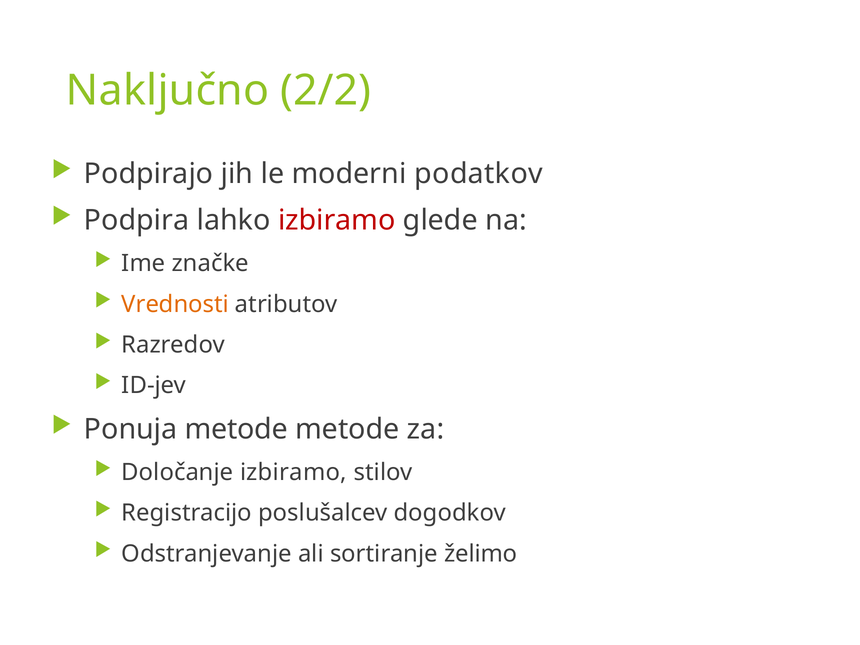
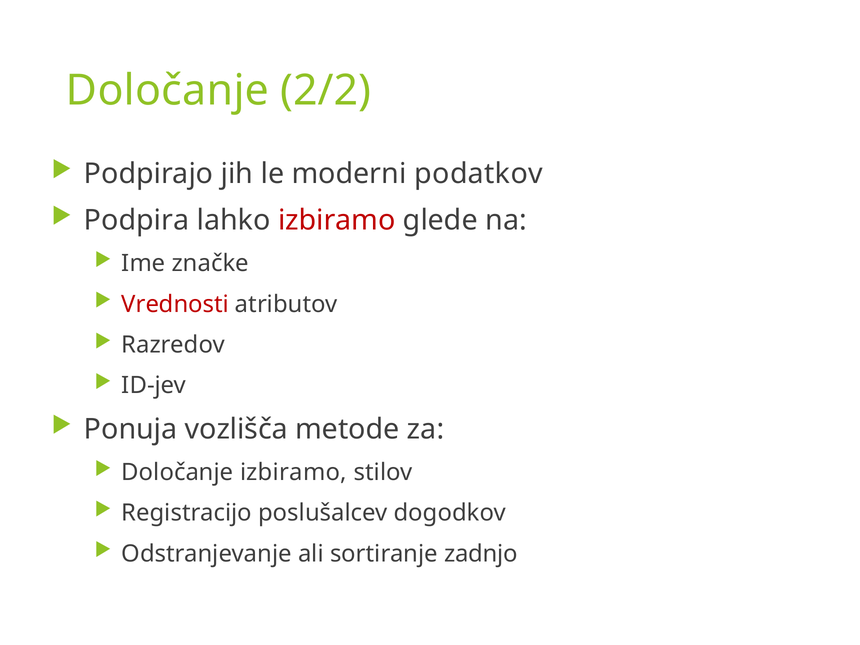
Naključno at (168, 90): Naključno -> Določanje
Vrednosti colour: orange -> red
Ponuja metode: metode -> vozlišča
želimo: želimo -> zadnjo
